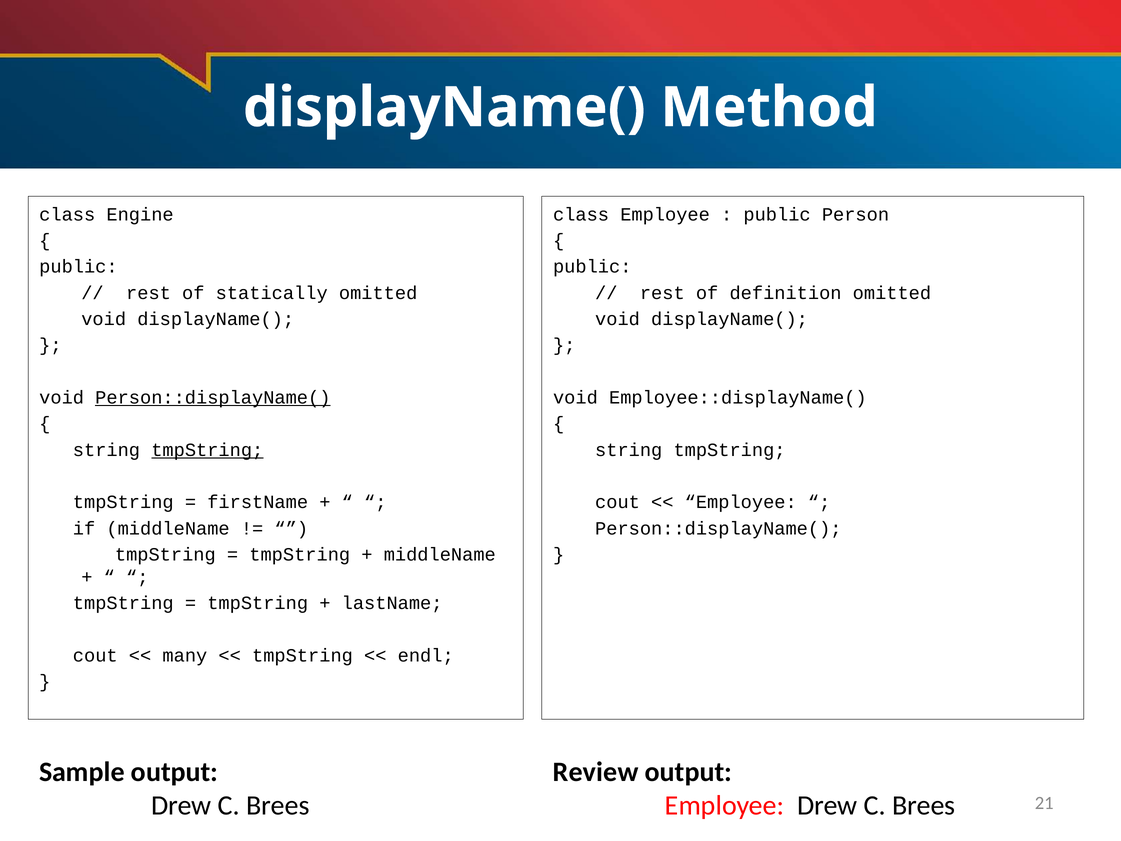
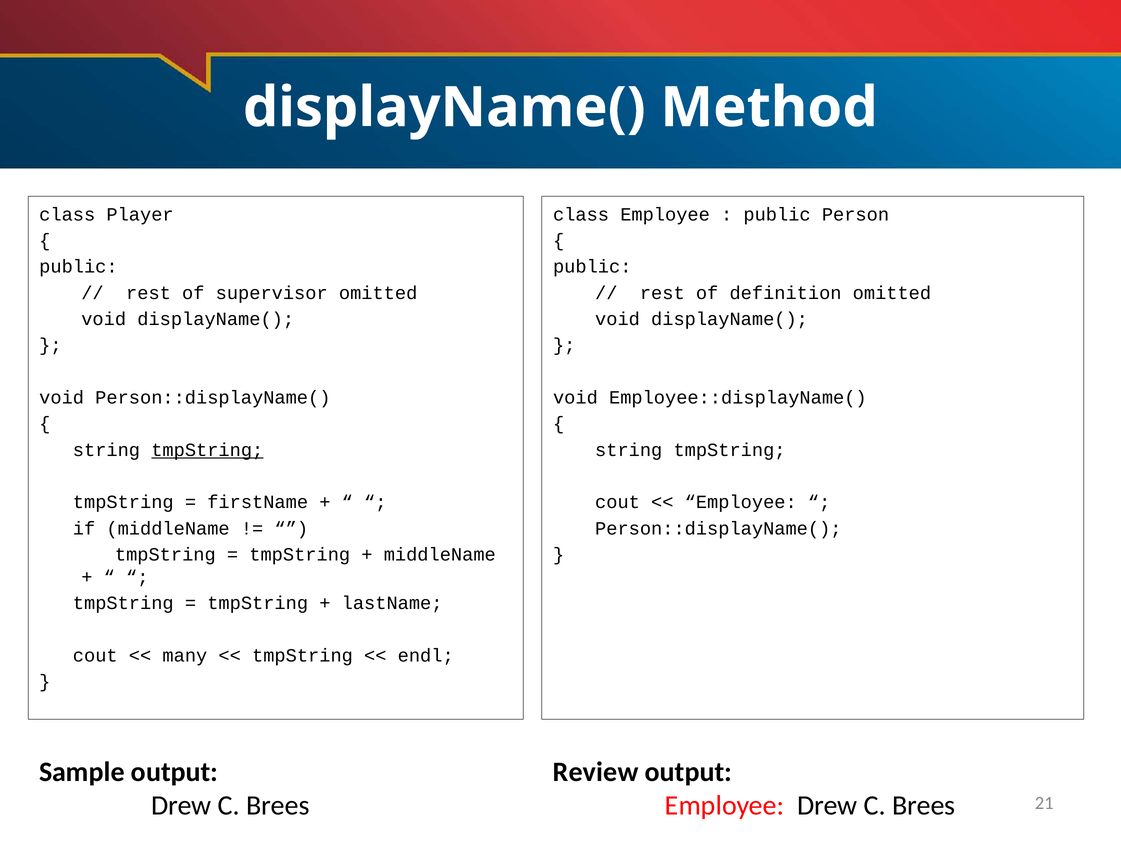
Engine: Engine -> Player
statically: statically -> supervisor
Person::displayName( at (213, 397) underline: present -> none
